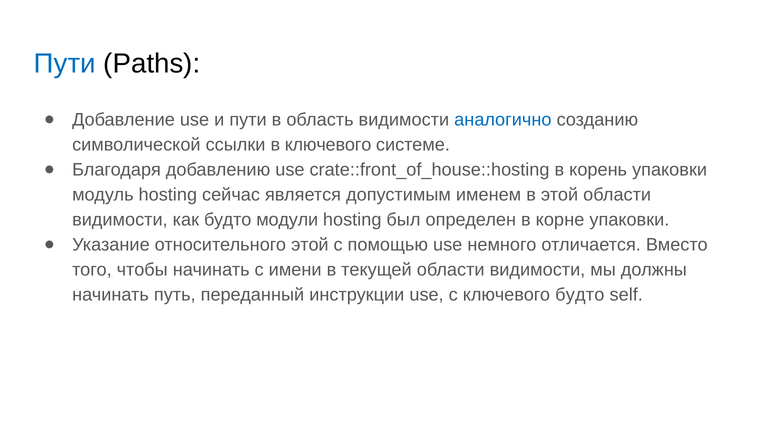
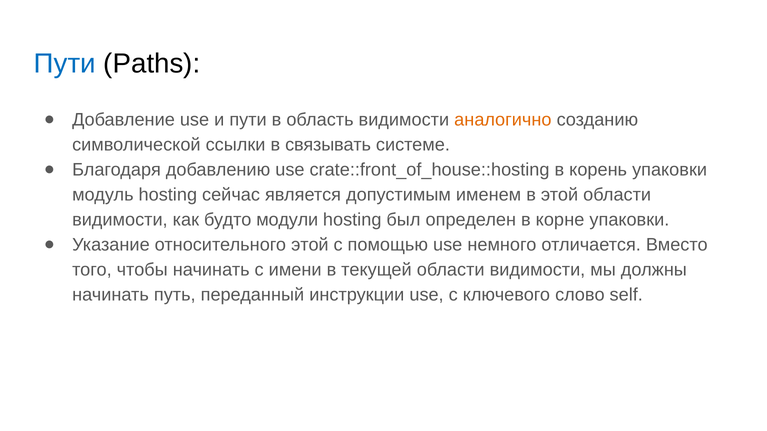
аналогично colour: blue -> orange
в ключевого: ключевого -> связывать
ключевого будто: будто -> слово
